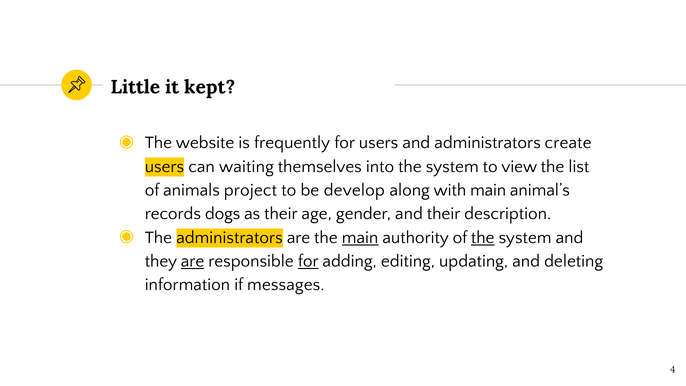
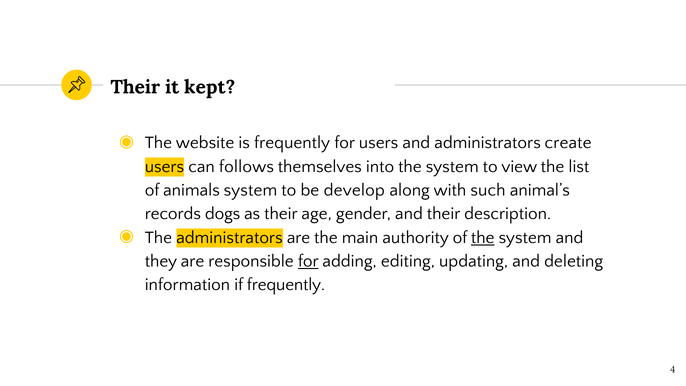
Little at (135, 87): Little -> Their
waiting: waiting -> follows
animals project: project -> system
with main: main -> such
main at (360, 237) underline: present -> none
are at (193, 261) underline: present -> none
if messages: messages -> frequently
